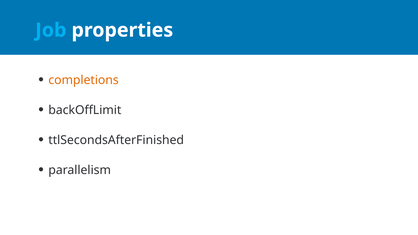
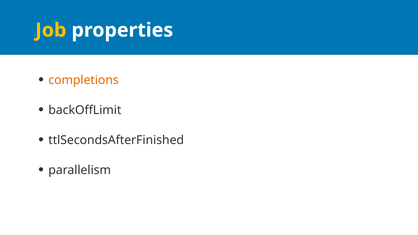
Job colour: light blue -> yellow
